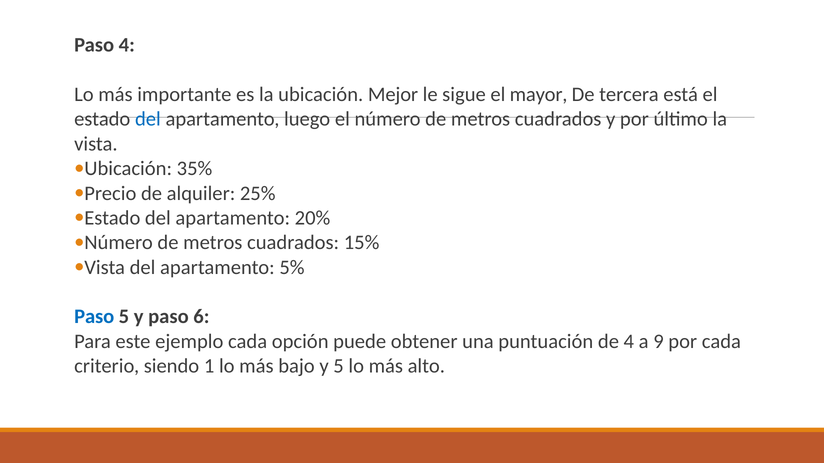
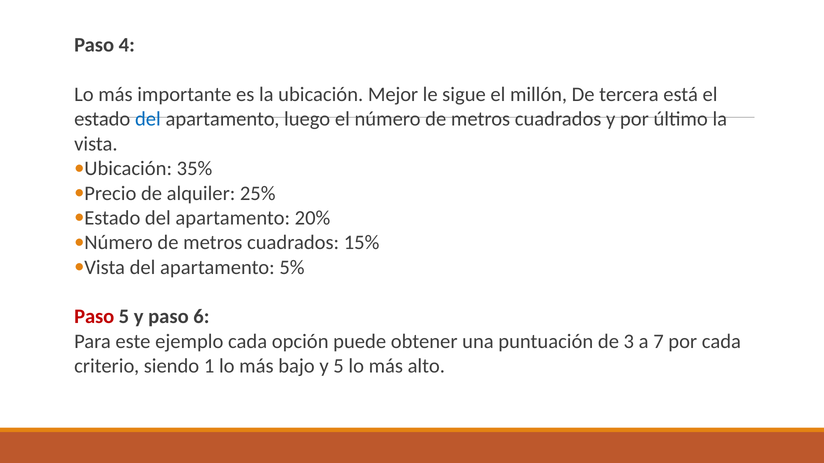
mayor: mayor -> millón
Paso at (94, 317) colour: blue -> red
de 4: 4 -> 3
9: 9 -> 7
